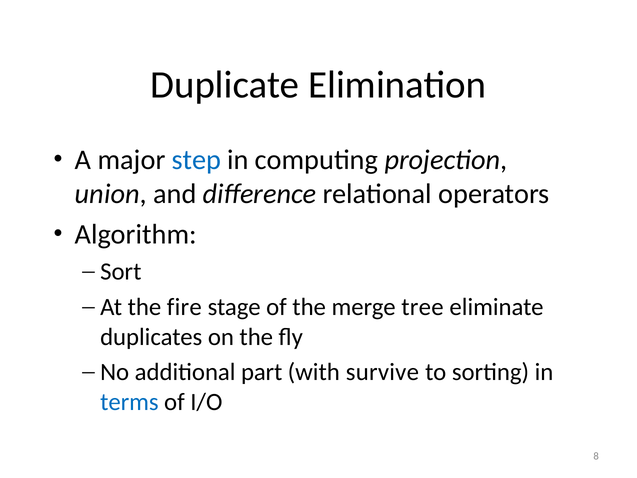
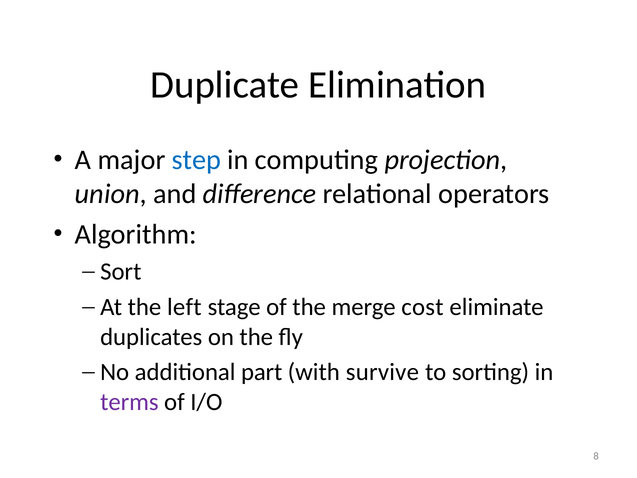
fire: fire -> left
tree: tree -> cost
terms colour: blue -> purple
